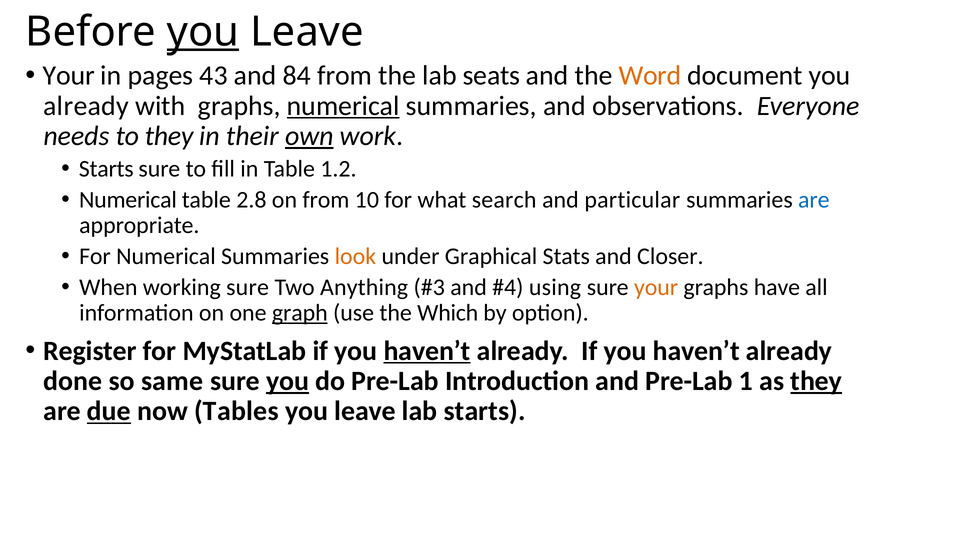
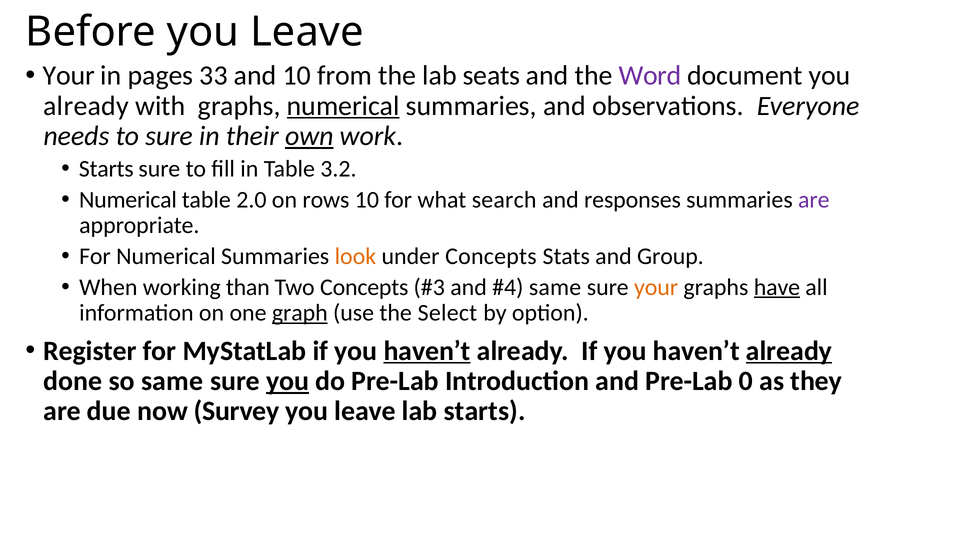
you at (203, 32) underline: present -> none
43: 43 -> 33
and 84: 84 -> 10
Word colour: orange -> purple
to they: they -> sure
1.2: 1.2 -> 3.2
2.8: 2.8 -> 2.0
on from: from -> rows
particular: particular -> responses
are at (814, 200) colour: blue -> purple
under Graphical: Graphical -> Concepts
Closer: Closer -> Group
working sure: sure -> than
Two Anything: Anything -> Concepts
using at (555, 287): using -> same
have underline: none -> present
Which: Which -> Select
already at (789, 351) underline: none -> present
1: 1 -> 0
they at (816, 381) underline: present -> none
due underline: present -> none
Tables: Tables -> Survey
